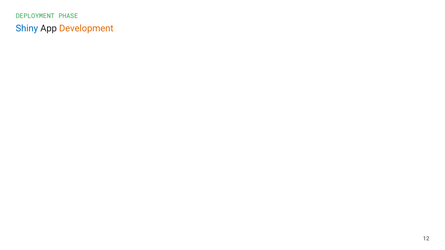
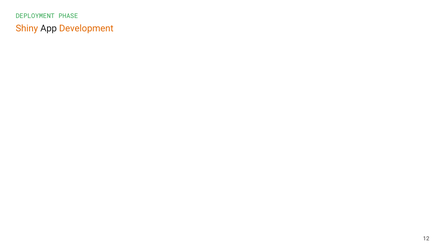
Shiny colour: blue -> orange
